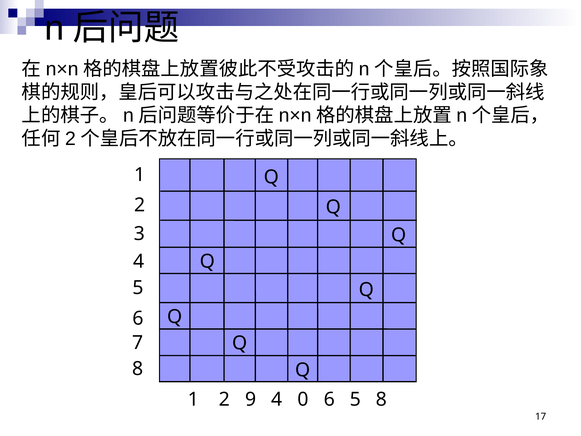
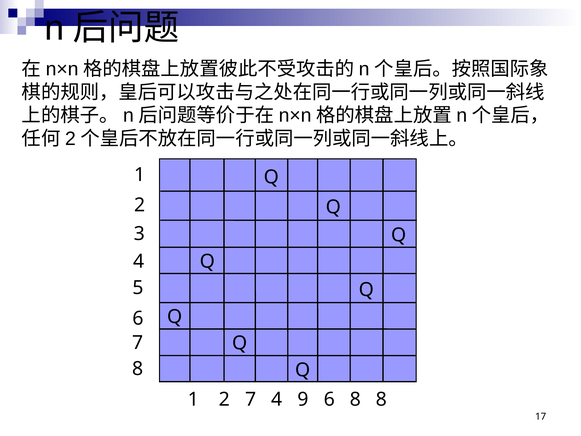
2 9: 9 -> 7
0: 0 -> 9
6 5: 5 -> 8
